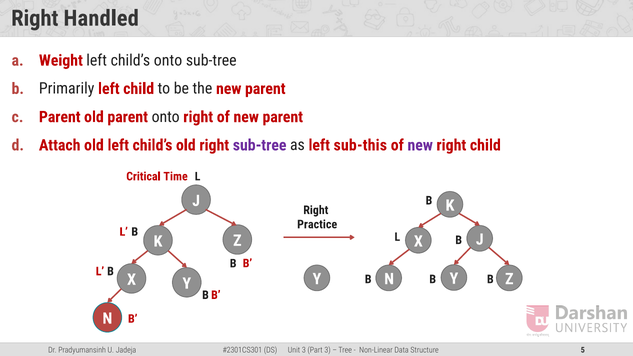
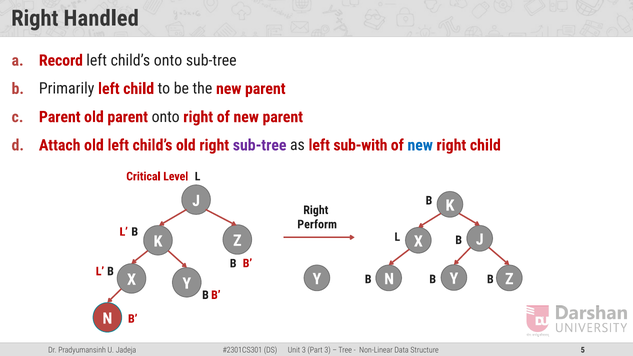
Weight: Weight -> Record
sub-this: sub-this -> sub-with
new at (420, 145) colour: purple -> blue
Time: Time -> Level
Practice: Practice -> Perform
